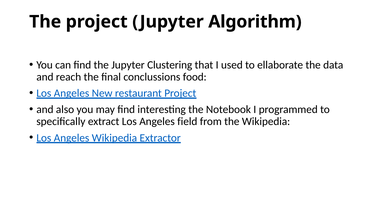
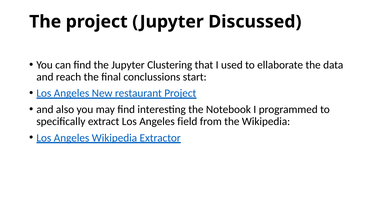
Algorithm: Algorithm -> Discussed
food: food -> start
